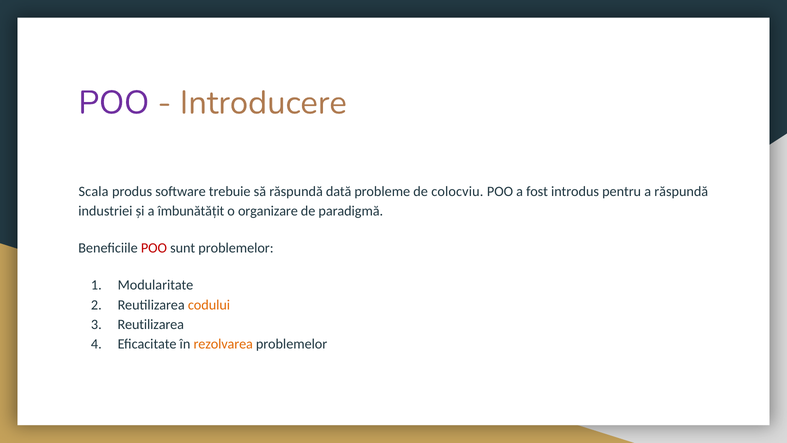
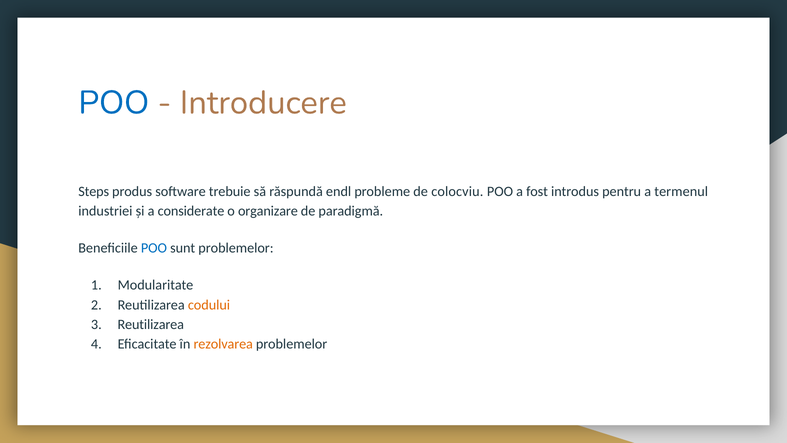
POO at (114, 103) colour: purple -> blue
Scala: Scala -> Steps
dată: dată -> endl
a răspundă: răspundă -> termenul
îmbunătățit: îmbunătățit -> considerate
POO at (154, 248) colour: red -> blue
